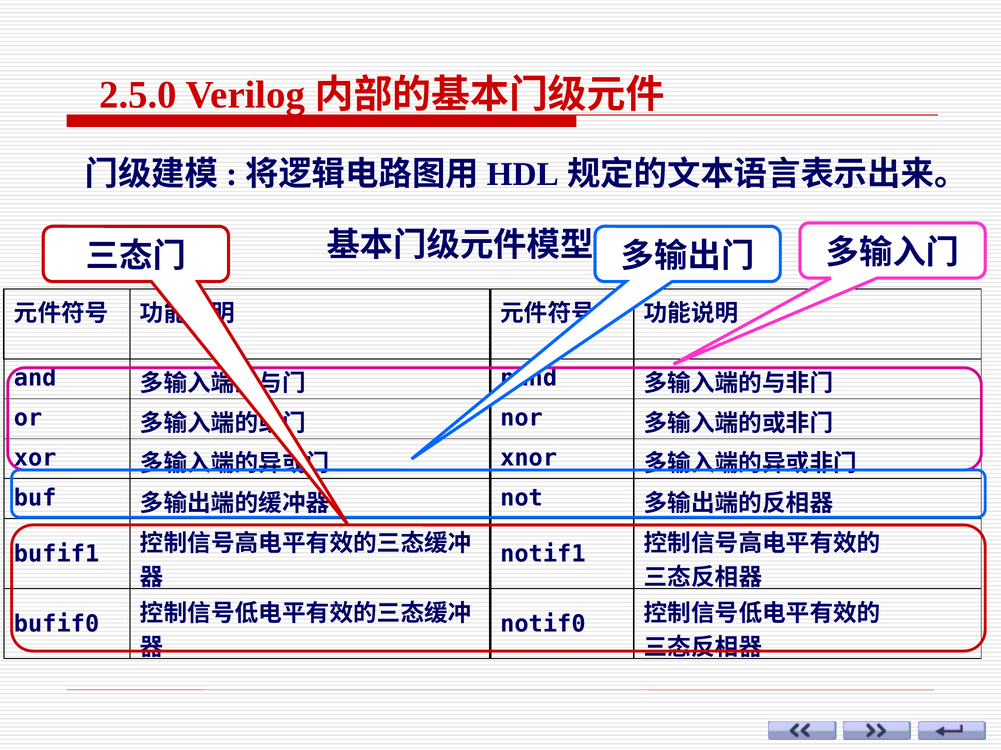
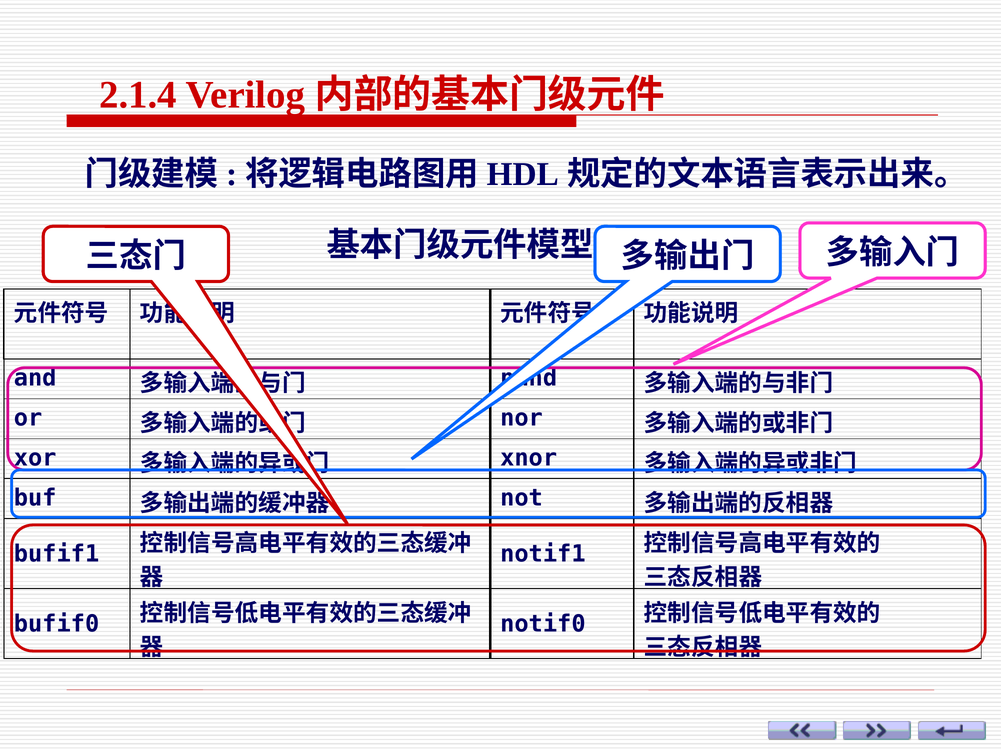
2.5.0: 2.5.0 -> 2.1.4
